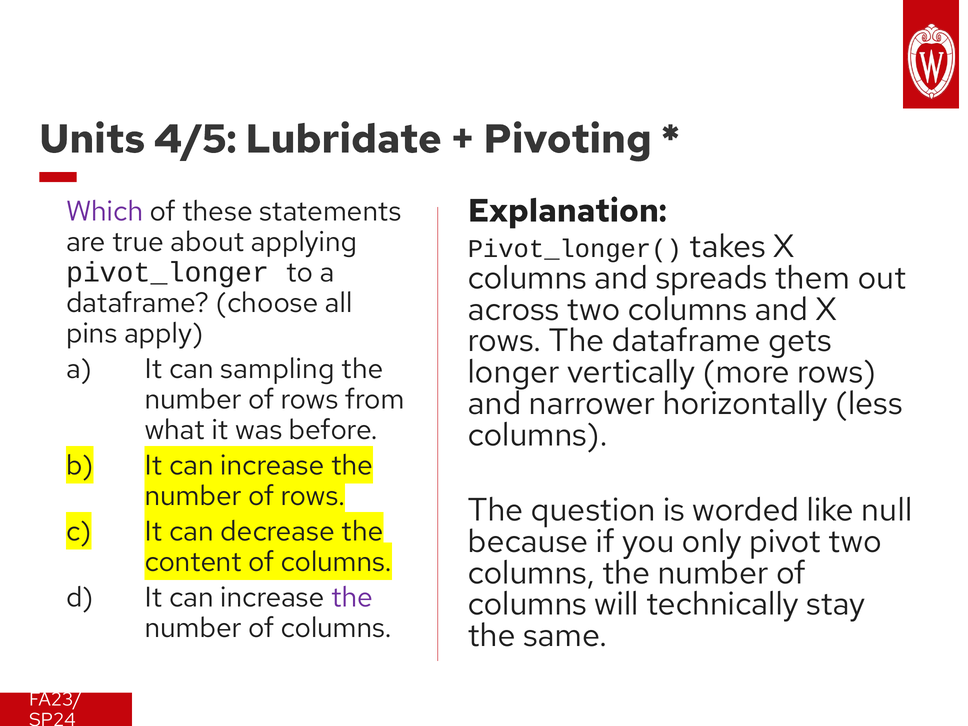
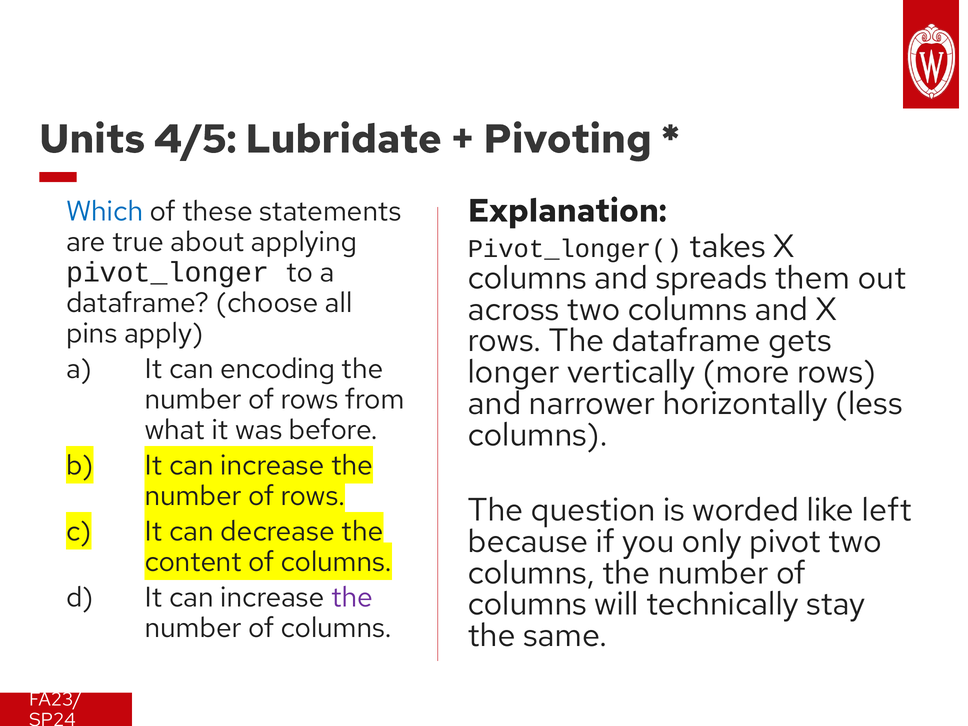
Which colour: purple -> blue
sampling: sampling -> encoding
null: null -> left
